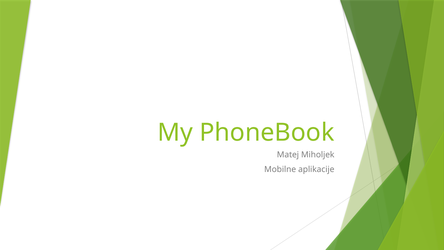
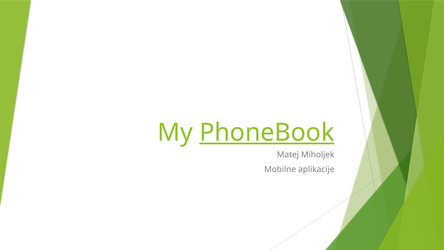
PhoneBook underline: none -> present
